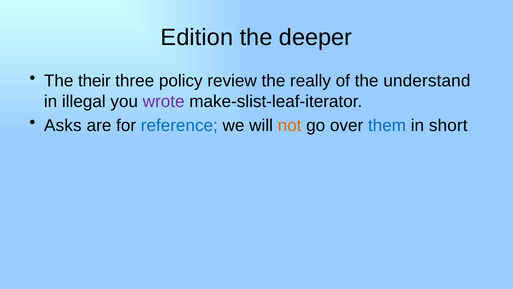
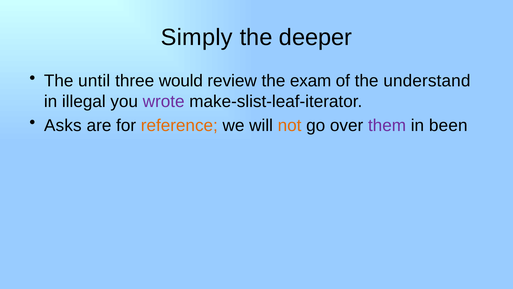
Edition: Edition -> Simply
their: their -> until
policy: policy -> would
really: really -> exam
reference colour: blue -> orange
them colour: blue -> purple
short: short -> been
